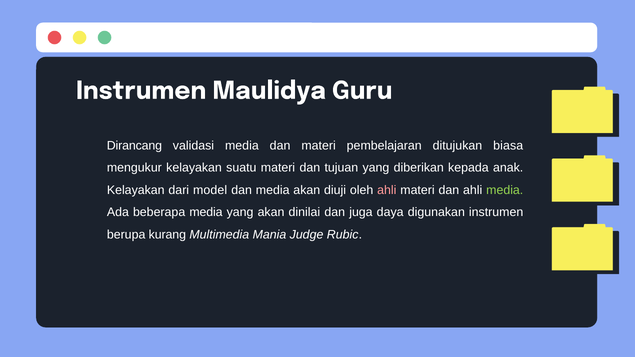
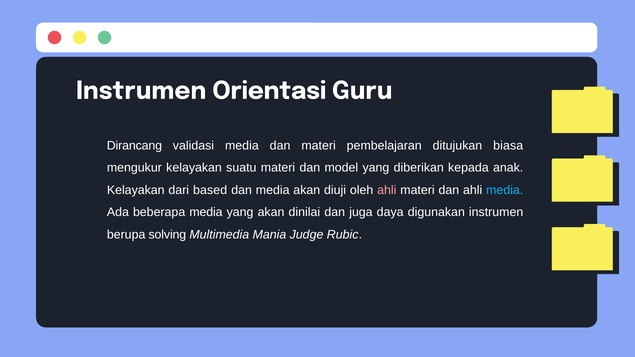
Maulidya: Maulidya -> Orientasi
tujuan: tujuan -> model
model: model -> based
media at (505, 190) colour: light green -> light blue
kurang: kurang -> solving
